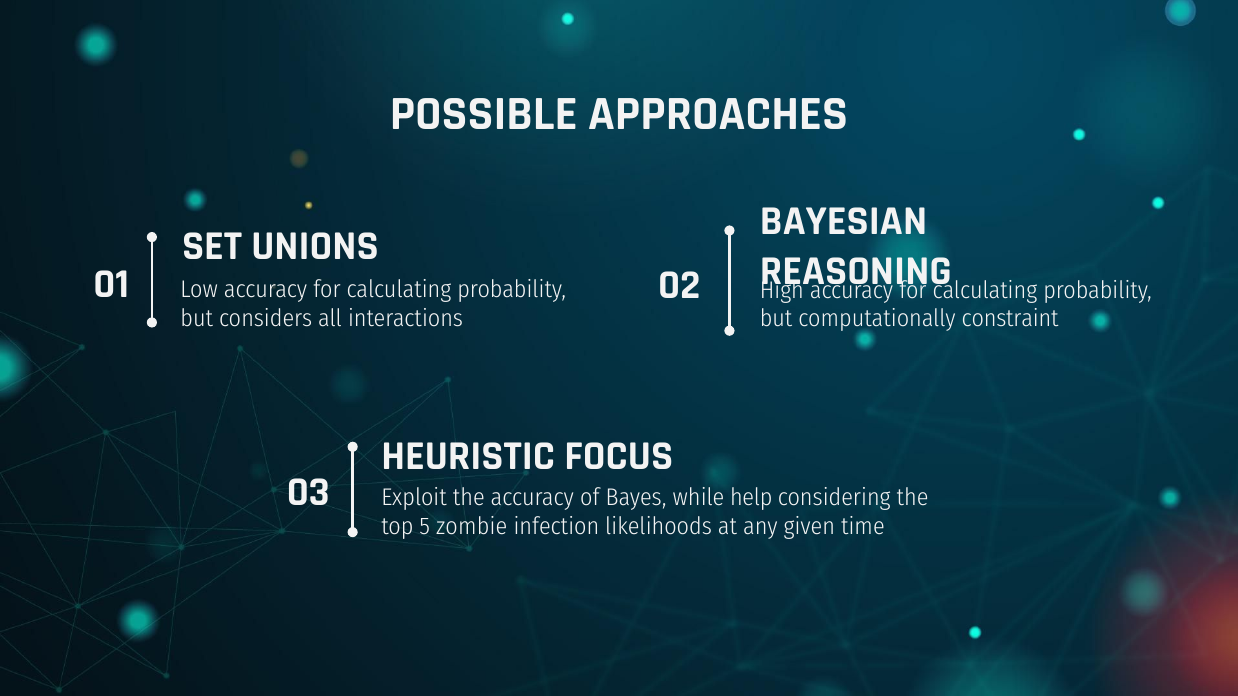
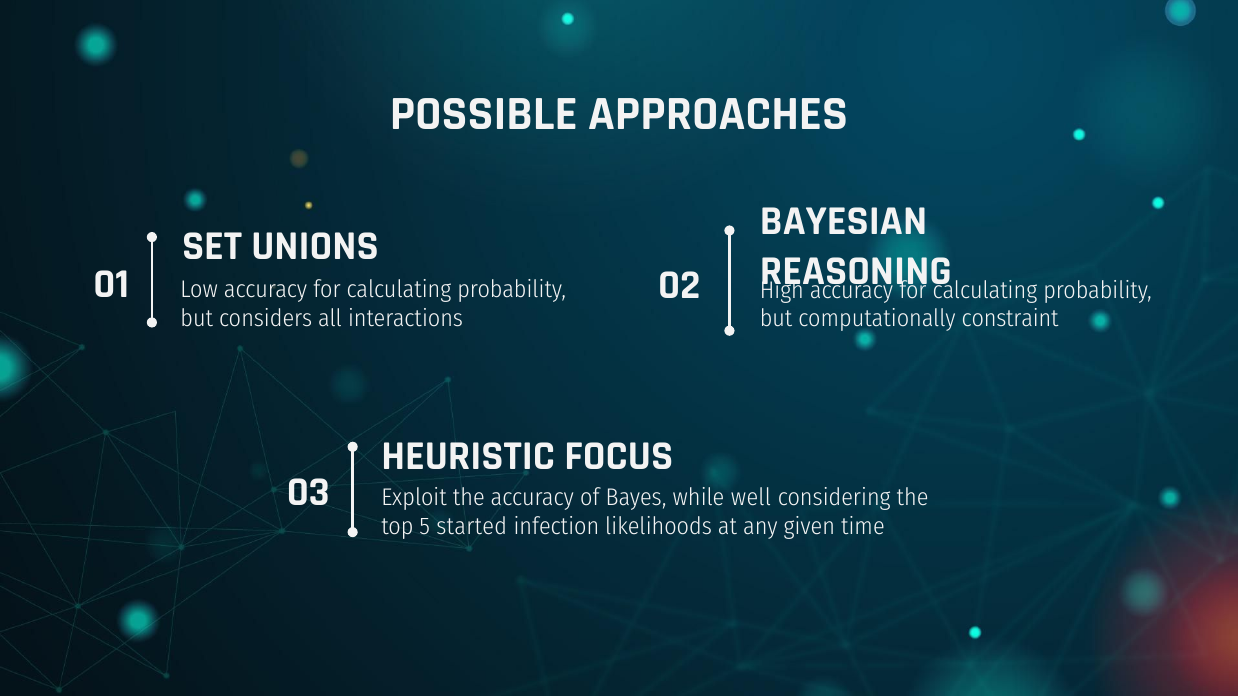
help: help -> well
zombie: zombie -> started
